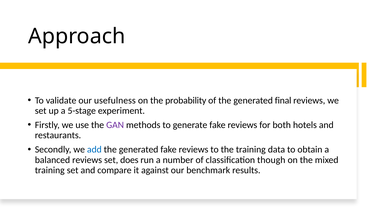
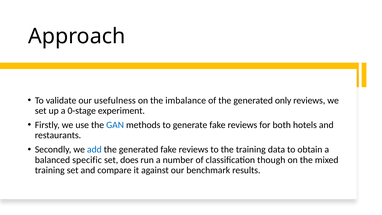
probability: probability -> imbalance
final: final -> only
5-stage: 5-stage -> 0-stage
GAN colour: purple -> blue
balanced reviews: reviews -> specific
